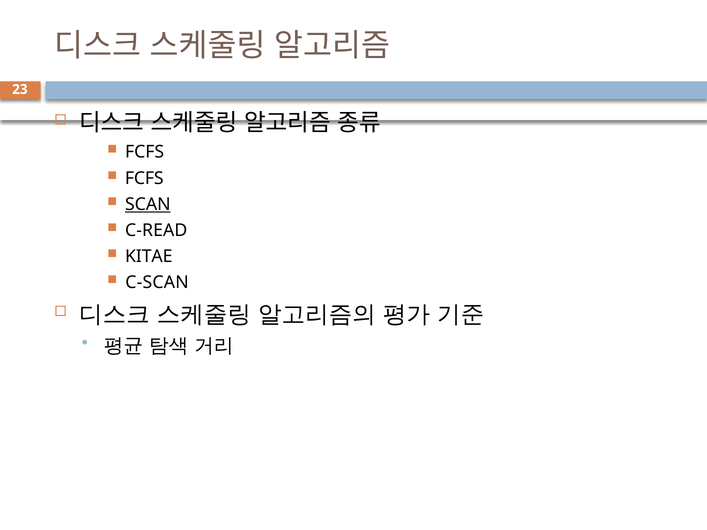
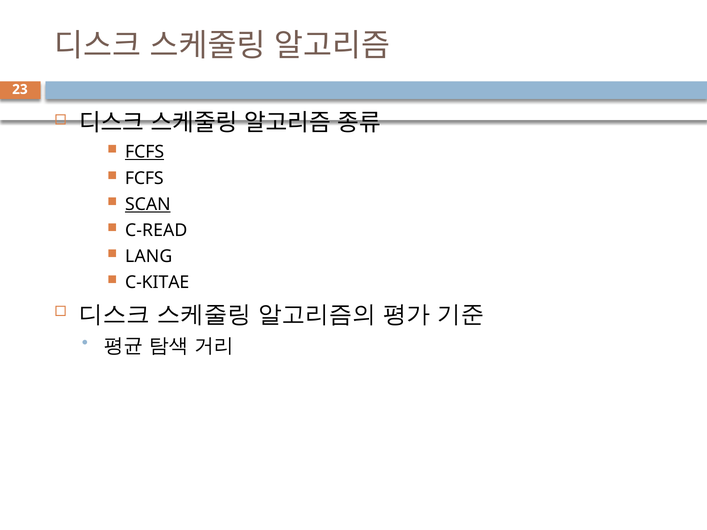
FCFS at (145, 152) underline: none -> present
KITAE: KITAE -> LANG
C-SCAN: C-SCAN -> C-KITAE
